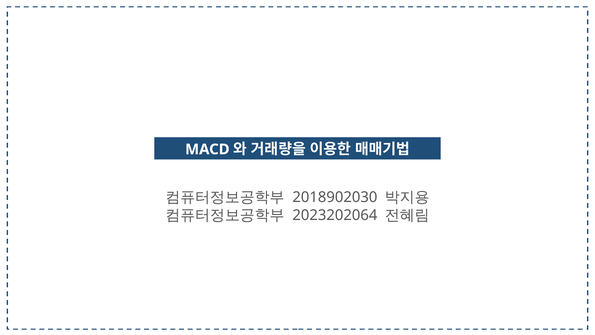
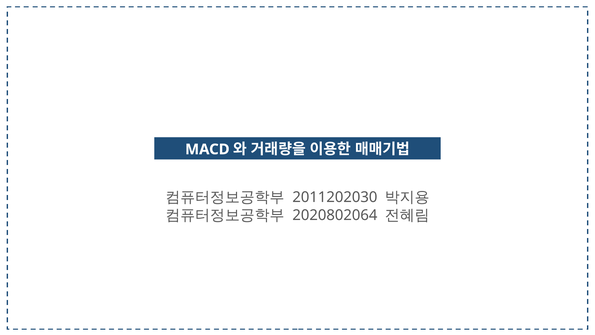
2018902030: 2018902030 -> 2011202030
2023202064: 2023202064 -> 2020802064
